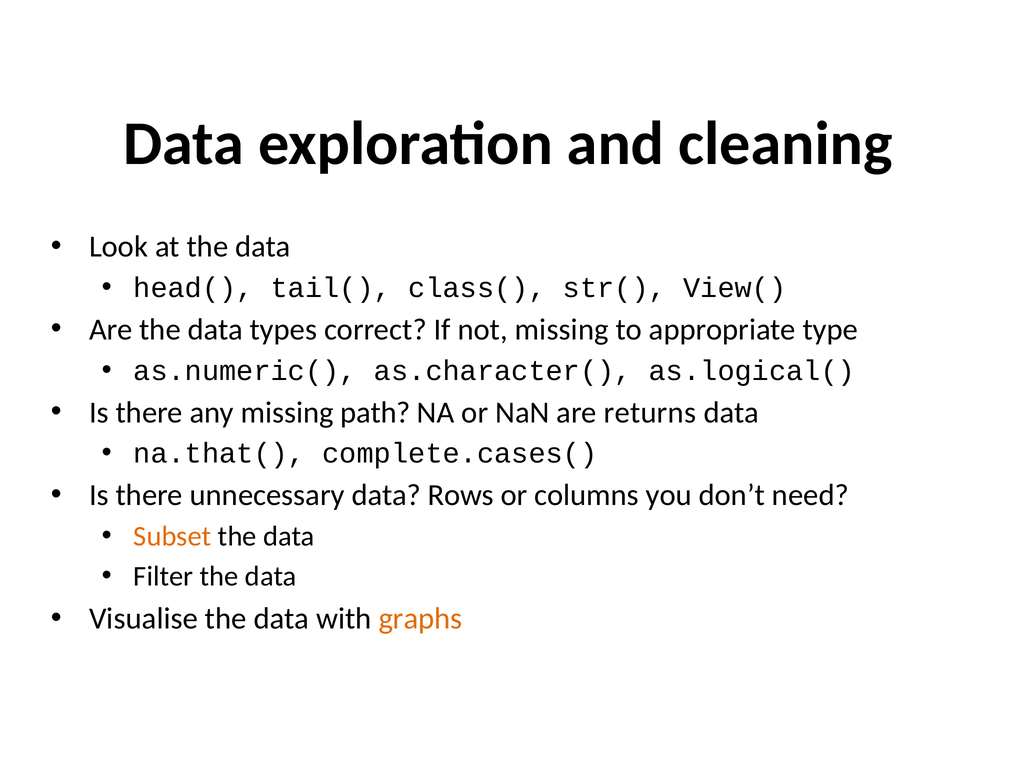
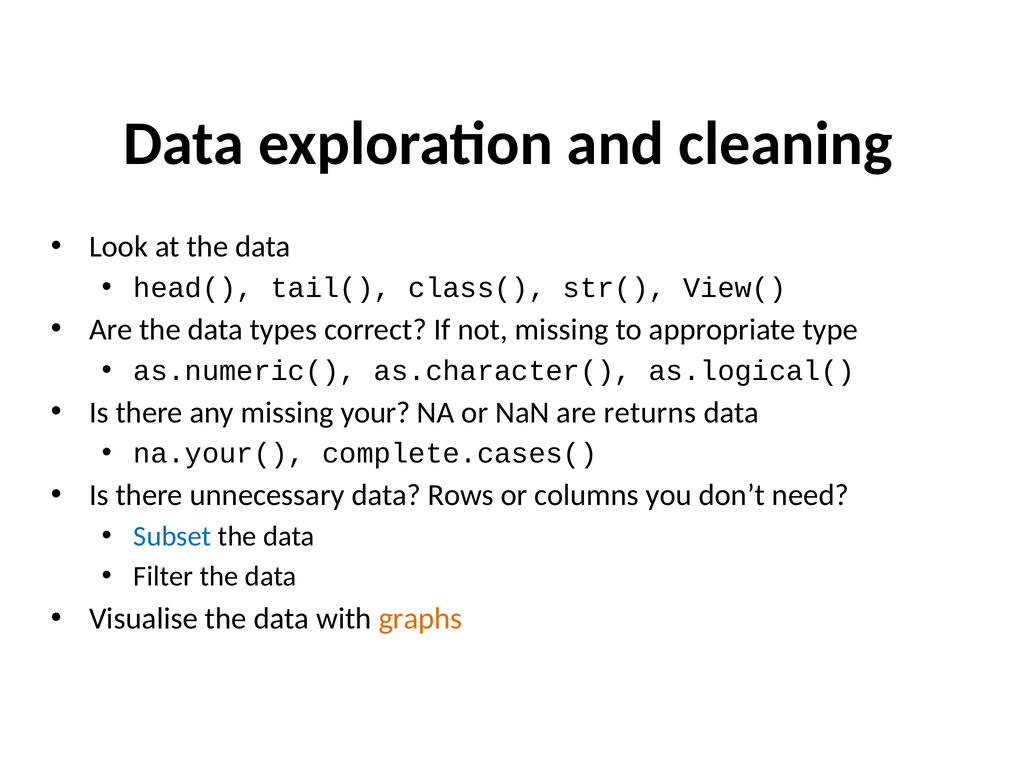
path: path -> your
na.that(: na.that( -> na.your(
Subset colour: orange -> blue
